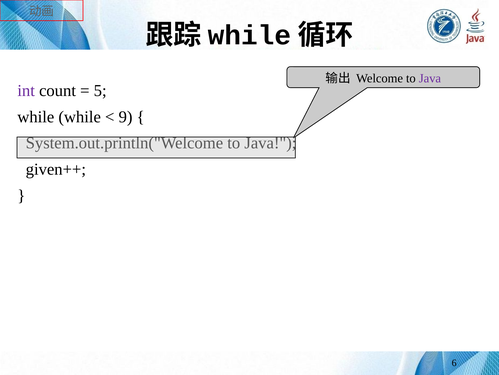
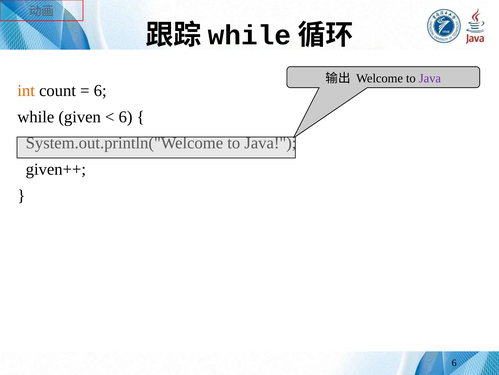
int colour: purple -> orange
5 at (100, 90): 5 -> 6
while while: while -> given
9 at (126, 117): 9 -> 6
